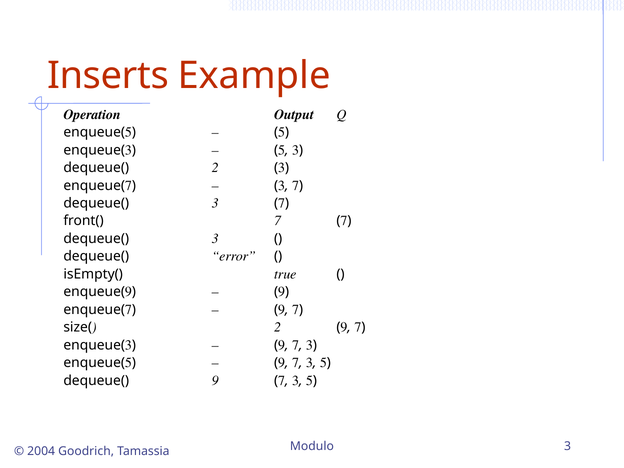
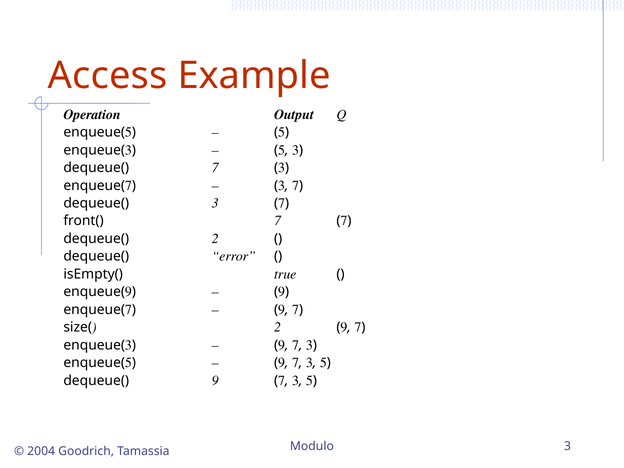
Inserts: Inserts -> Access
dequeue( 2: 2 -> 7
3 at (215, 239): 3 -> 2
